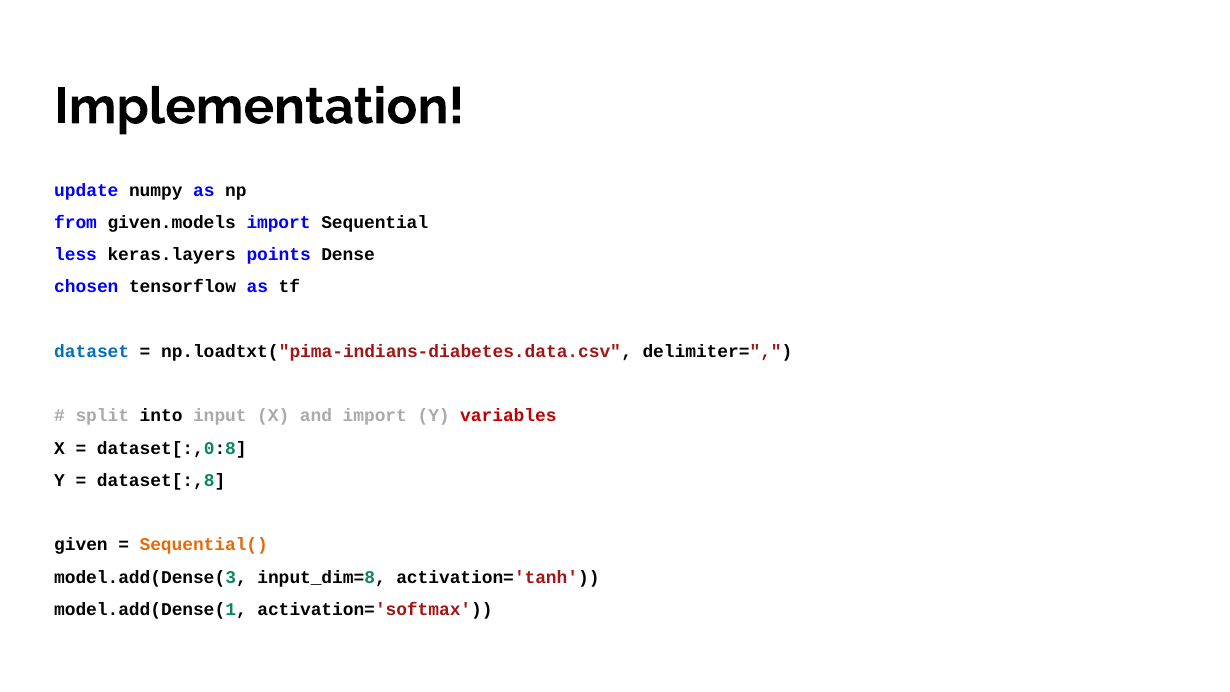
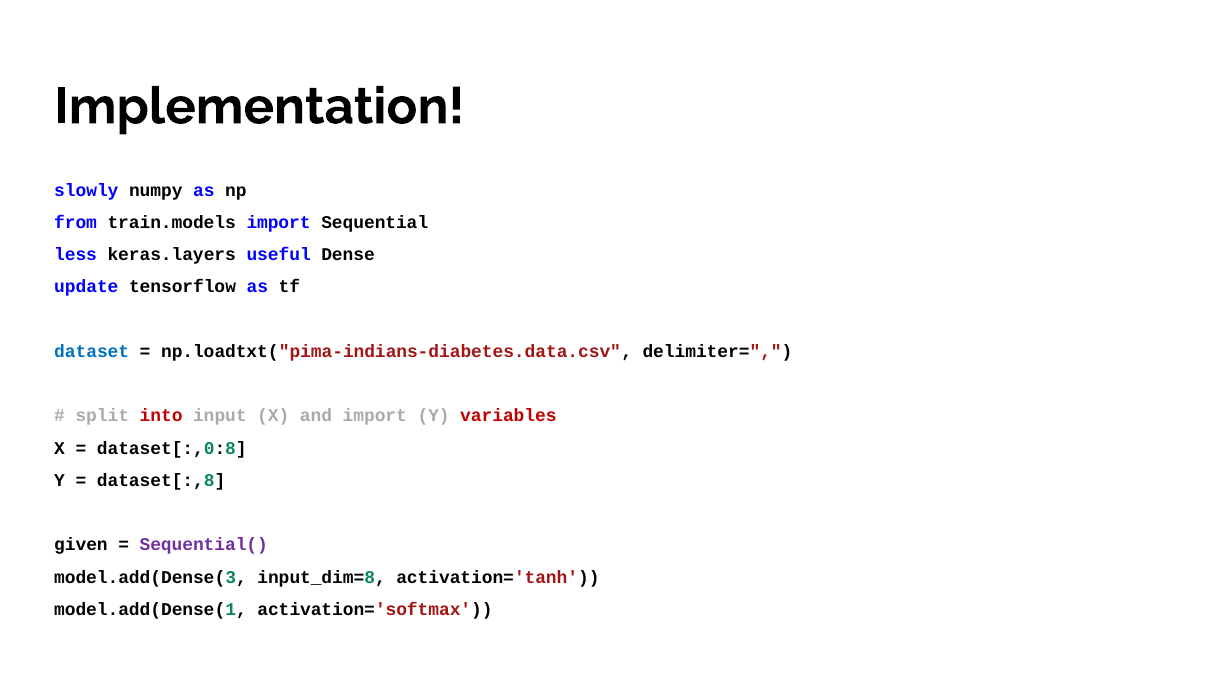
update: update -> slowly
given.models: given.models -> train.models
points: points -> useful
chosen: chosen -> update
into colour: black -> red
Sequential( colour: orange -> purple
